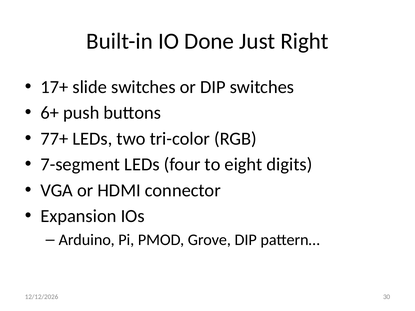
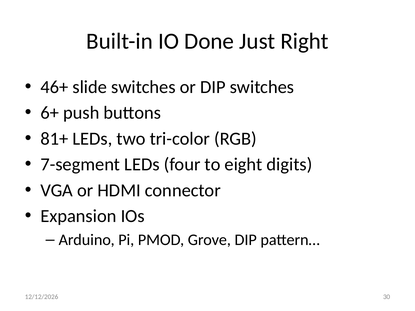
17+: 17+ -> 46+
77+: 77+ -> 81+
